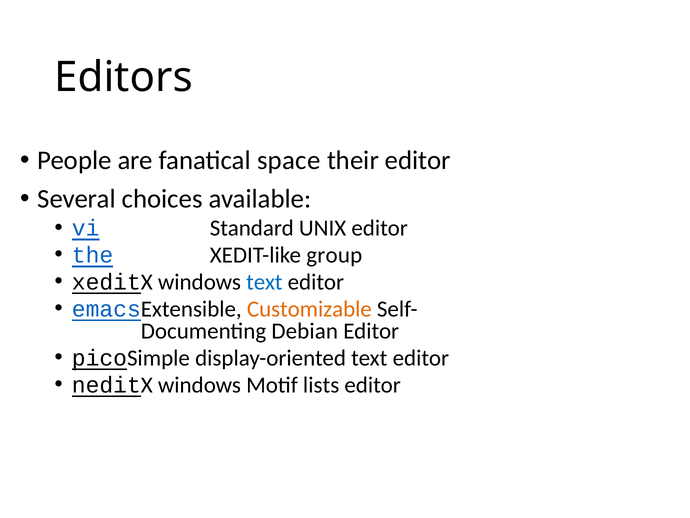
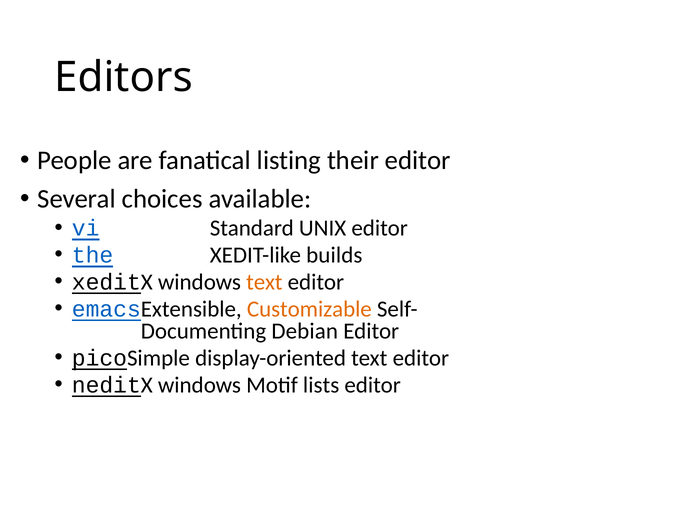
space: space -> listing
group: group -> builds
text at (264, 282) colour: blue -> orange
